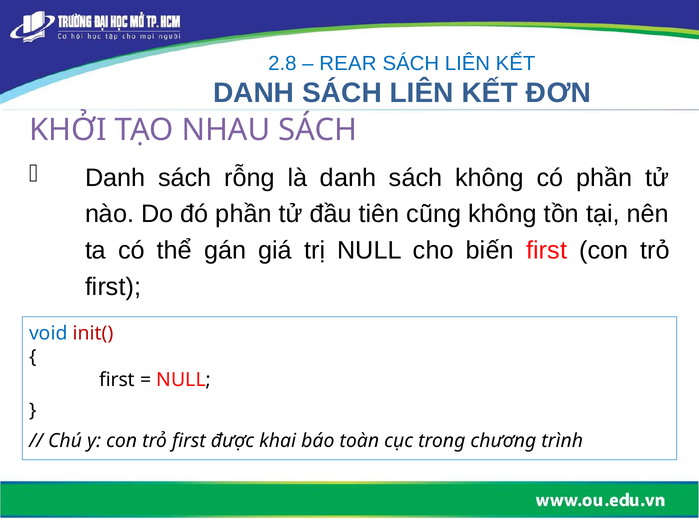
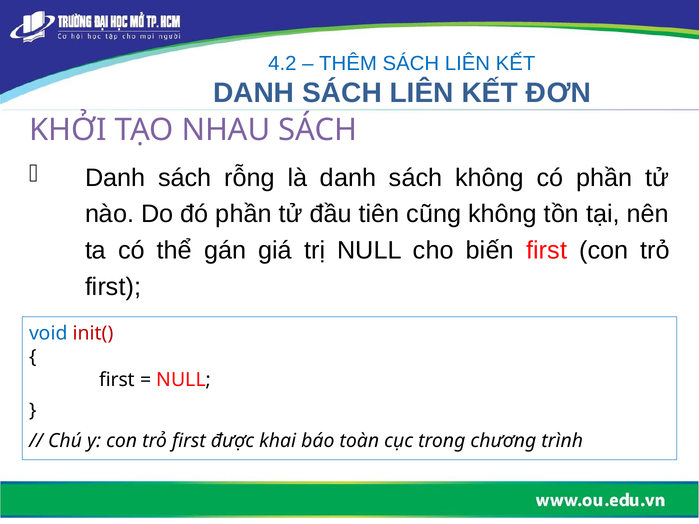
2.8: 2.8 -> 4.2
REAR: REAR -> THÊM
